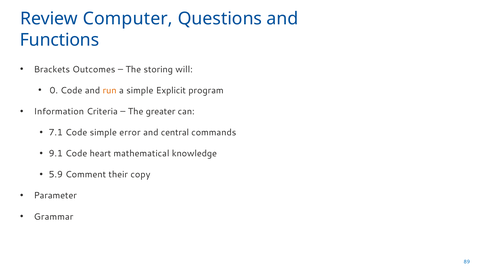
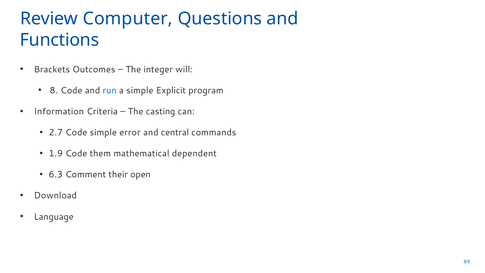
storing: storing -> integer
0: 0 -> 8
run colour: orange -> blue
greater: greater -> casting
7.1: 7.1 -> 2.7
9.1: 9.1 -> 1.9
heart: heart -> them
knowledge: knowledge -> dependent
5.9: 5.9 -> 6.3
copy: copy -> open
Parameter: Parameter -> Download
Grammar: Grammar -> Language
